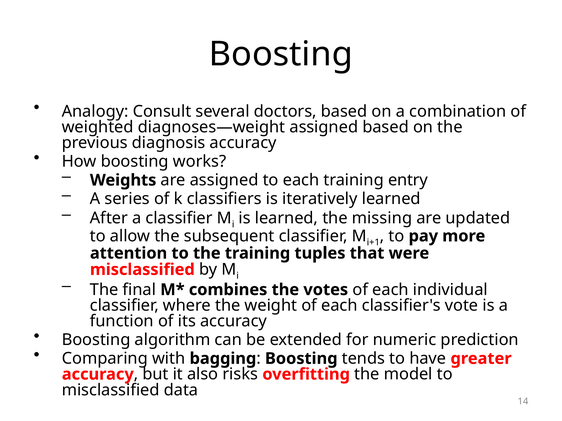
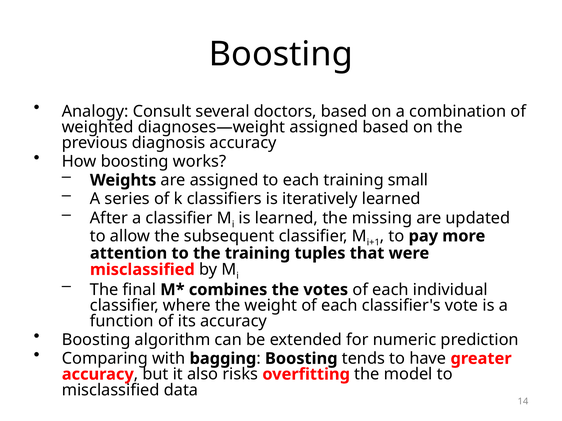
entry: entry -> small
